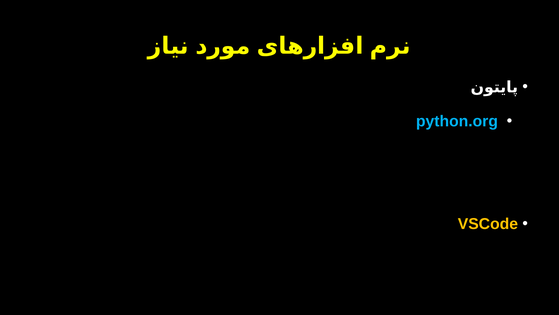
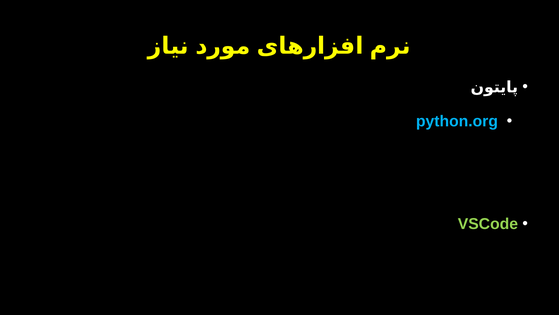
VSCode colour: yellow -> light green
